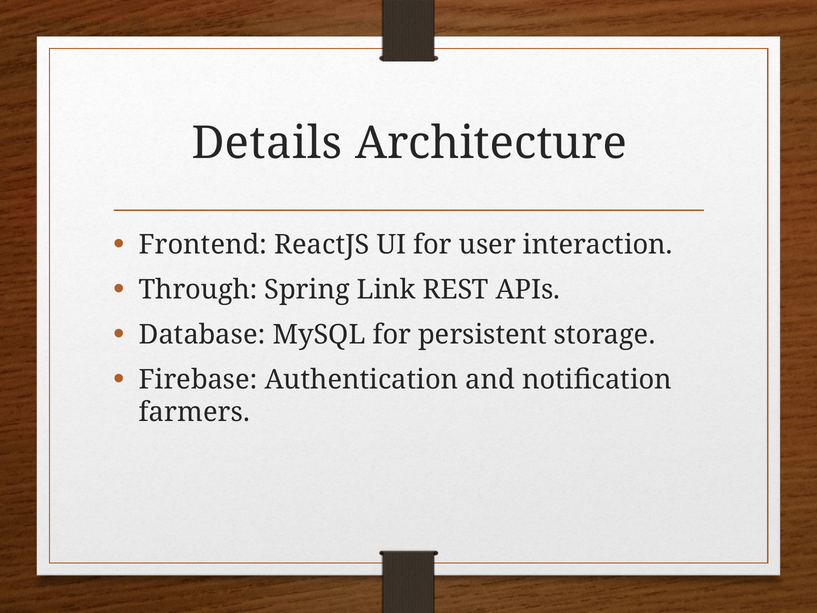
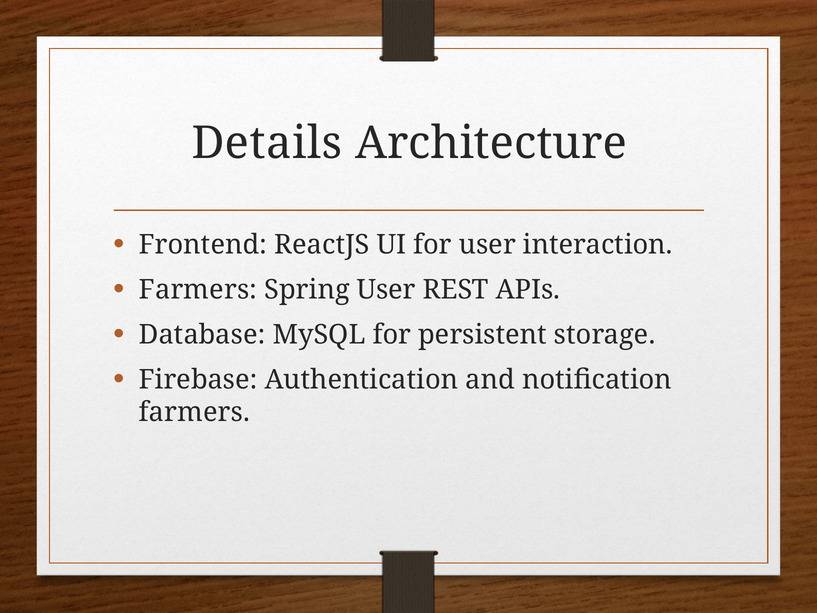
Through at (198, 290): Through -> Farmers
Spring Link: Link -> User
